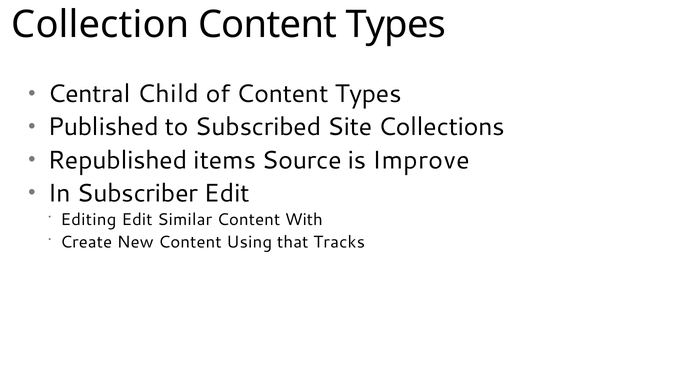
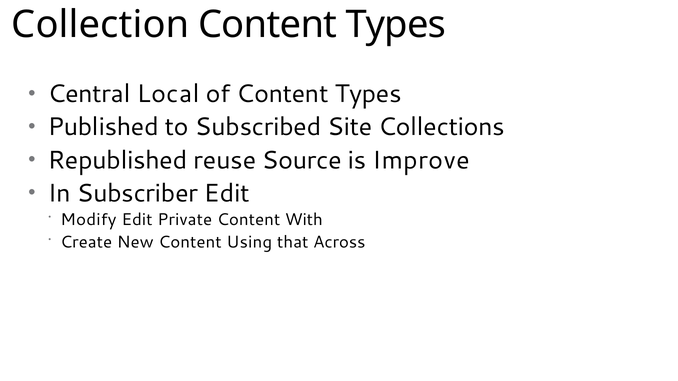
Child: Child -> Local
items: items -> reuse
Editing: Editing -> Modify
Similar: Similar -> Private
Tracks: Tracks -> Across
